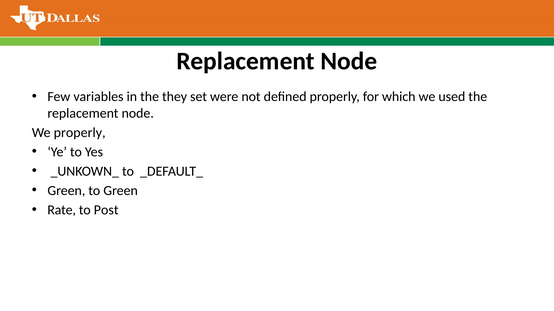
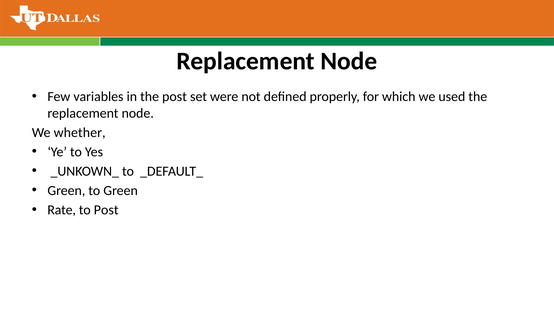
the they: they -> post
We properly: properly -> whether
